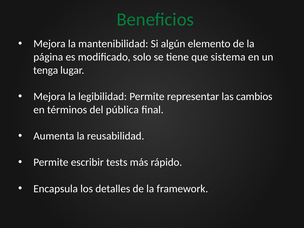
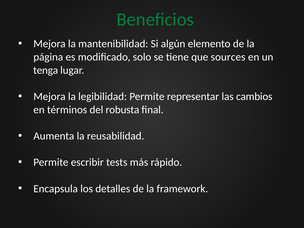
sistema: sistema -> sources
pública: pública -> robusta
